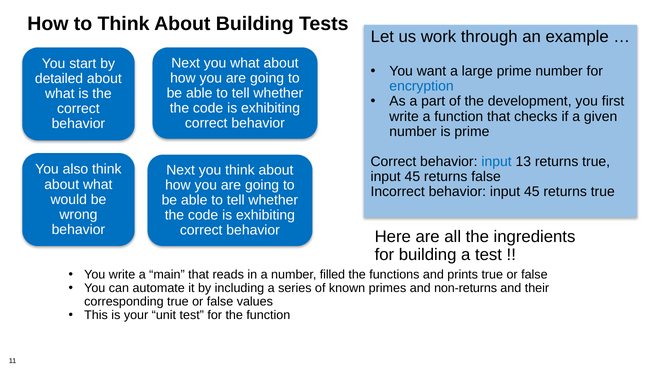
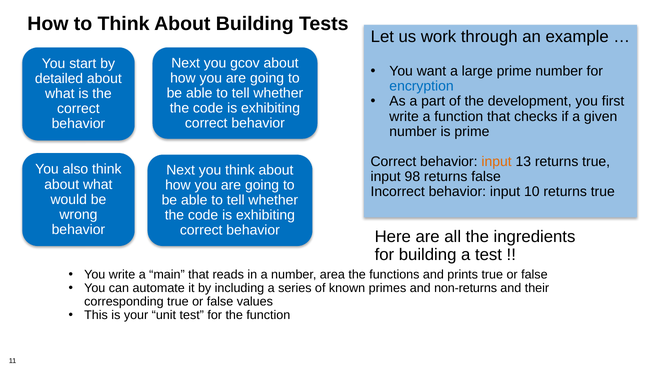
you what: what -> gcov
input at (497, 162) colour: blue -> orange
45 at (412, 177): 45 -> 98
behavior input 45: 45 -> 10
filled: filled -> area
